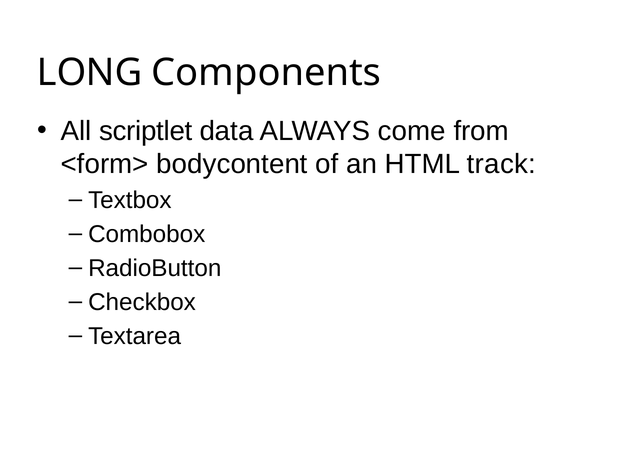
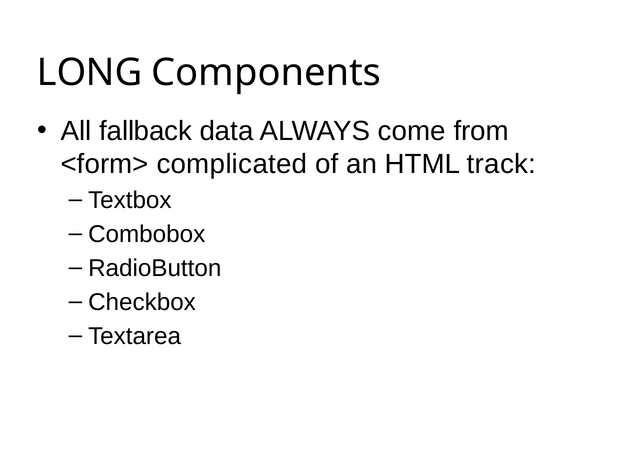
scriptlet: scriptlet -> fallback
bodycontent: bodycontent -> complicated
